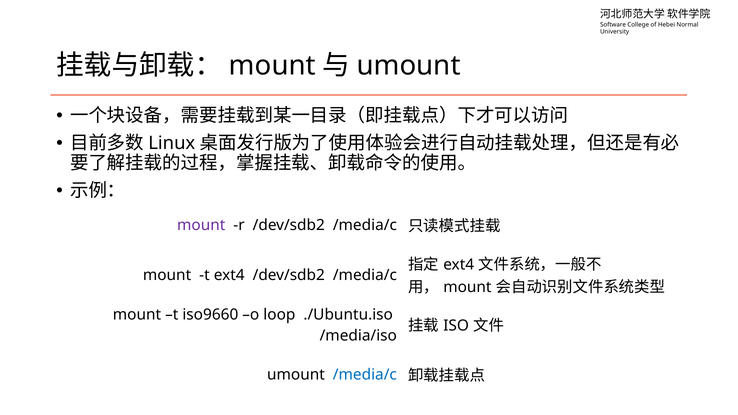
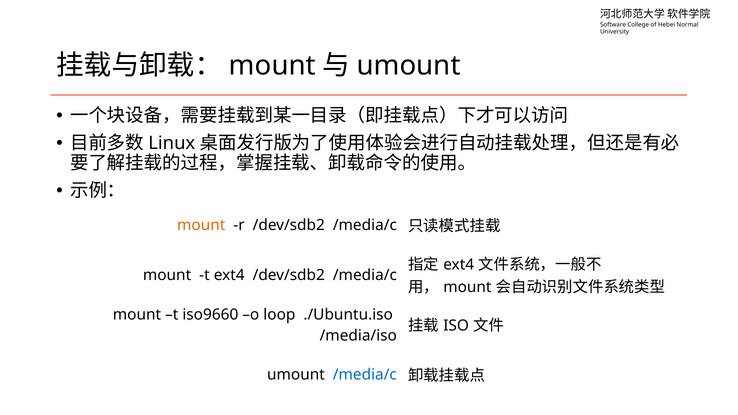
mount at (201, 225) colour: purple -> orange
